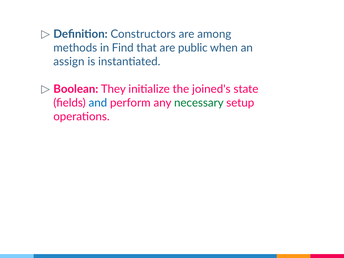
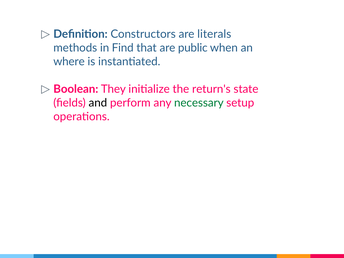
among: among -> literals
assign: assign -> where
joined's: joined's -> return's
and colour: blue -> black
